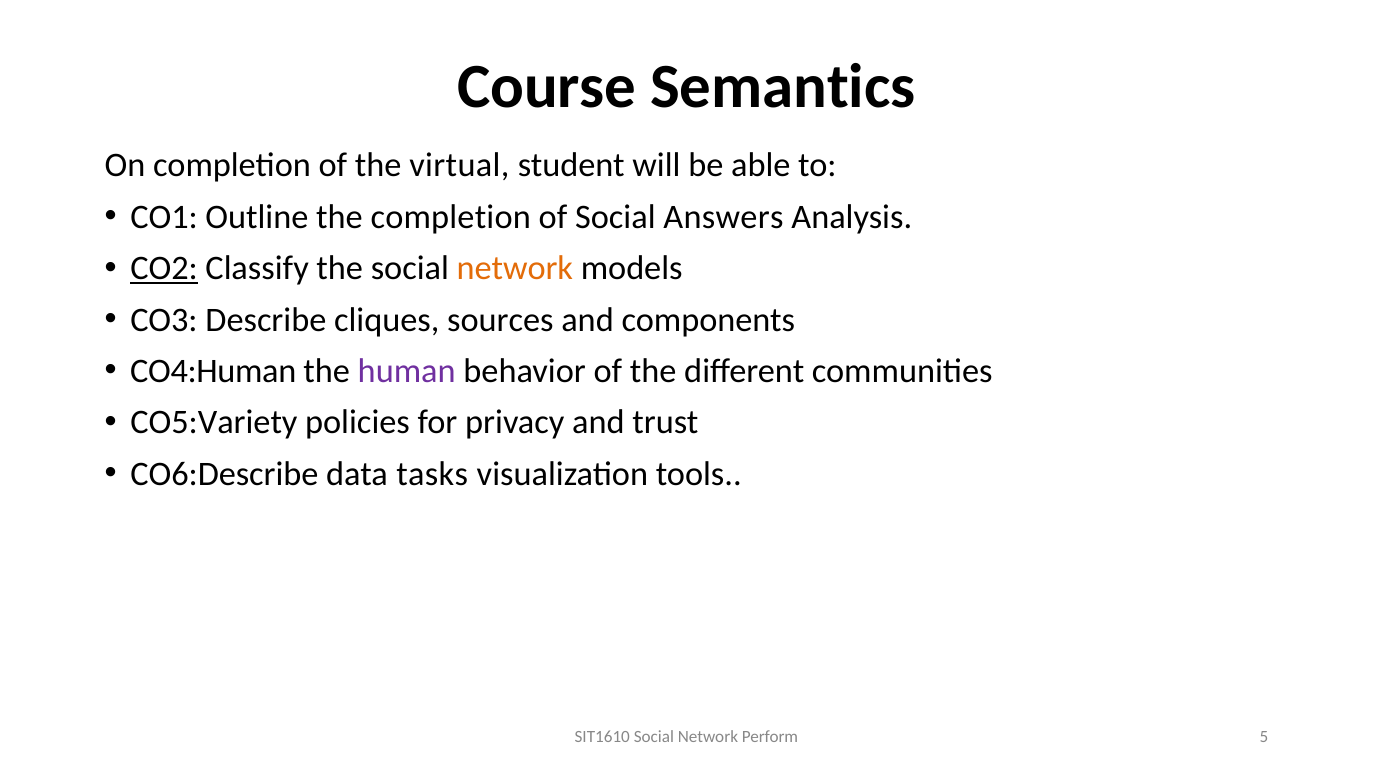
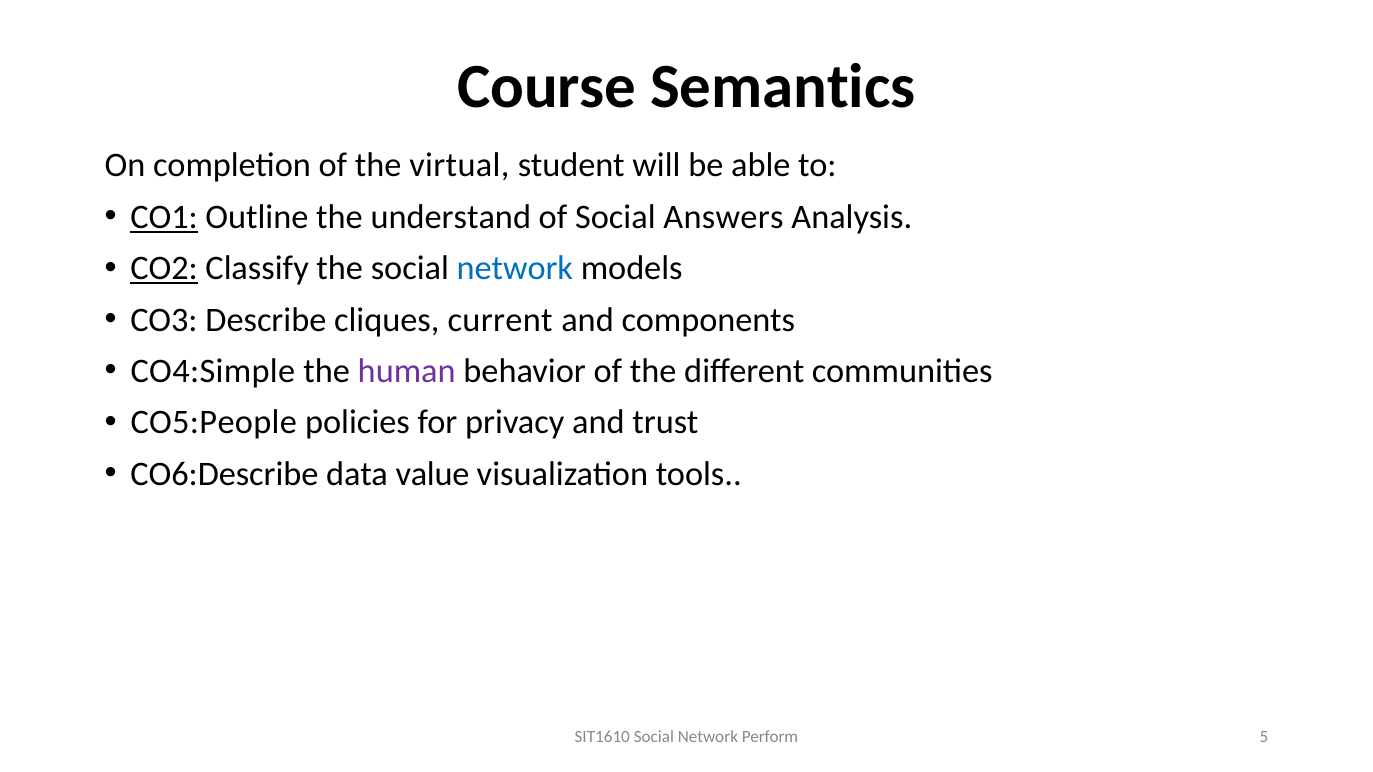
CO1 underline: none -> present
the completion: completion -> understand
network at (515, 268) colour: orange -> blue
sources: sources -> current
CO4:Human: CO4:Human -> CO4:Simple
CO5:Variety: CO5:Variety -> CO5:People
tasks: tasks -> value
